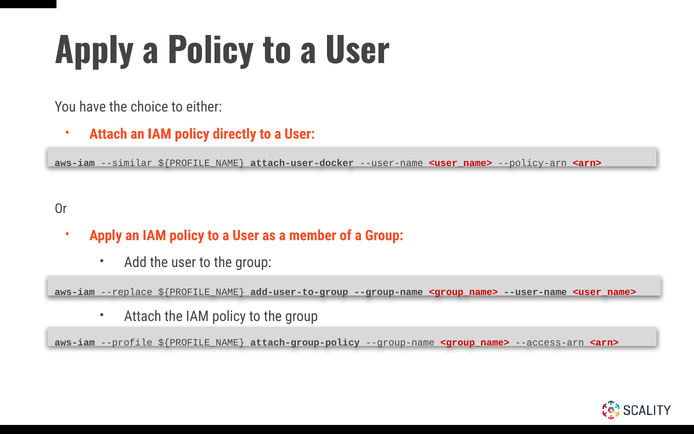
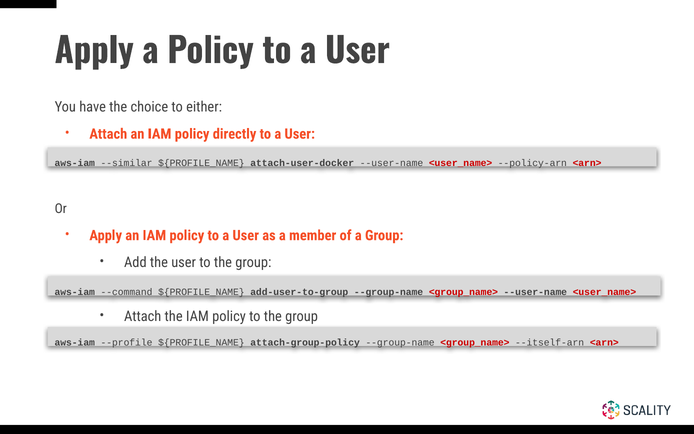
--replace: --replace -> --command
--access-arn: --access-arn -> --itself-arn
